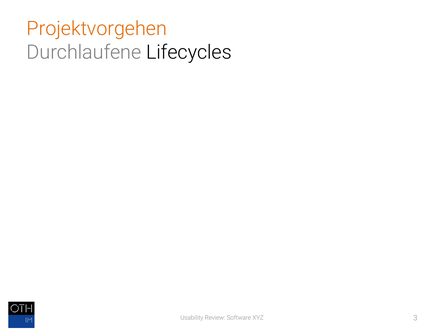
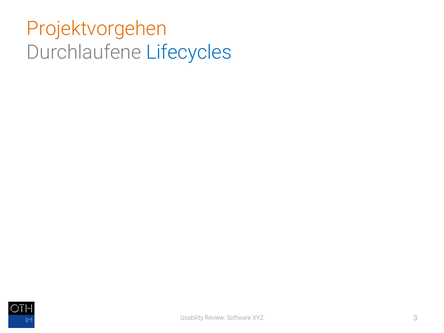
Lifecycles colour: black -> blue
